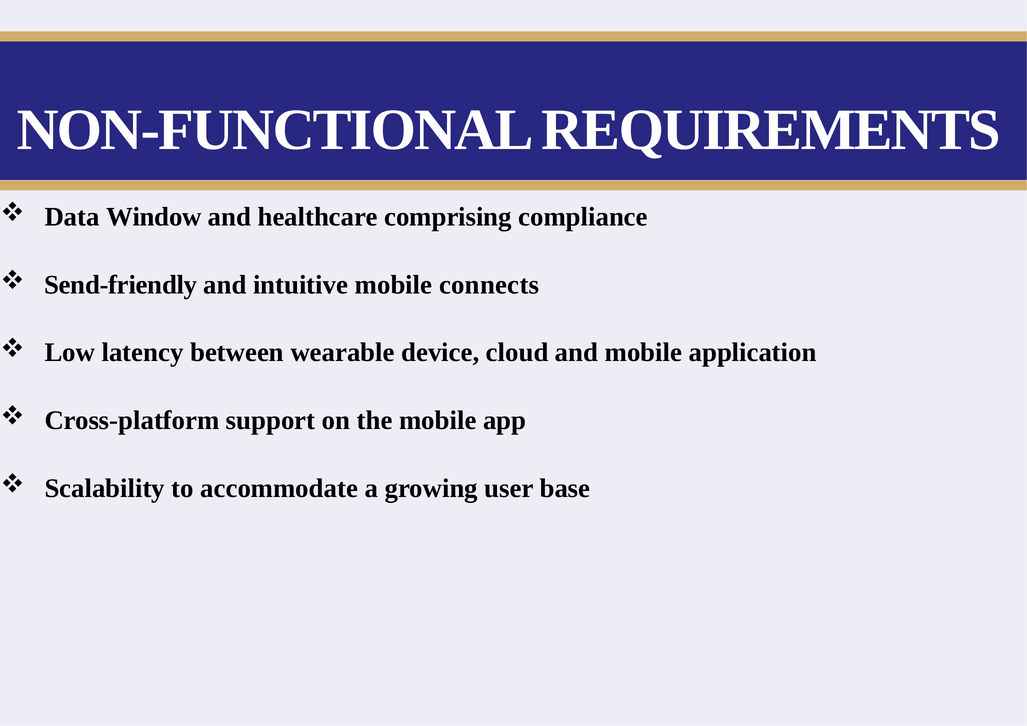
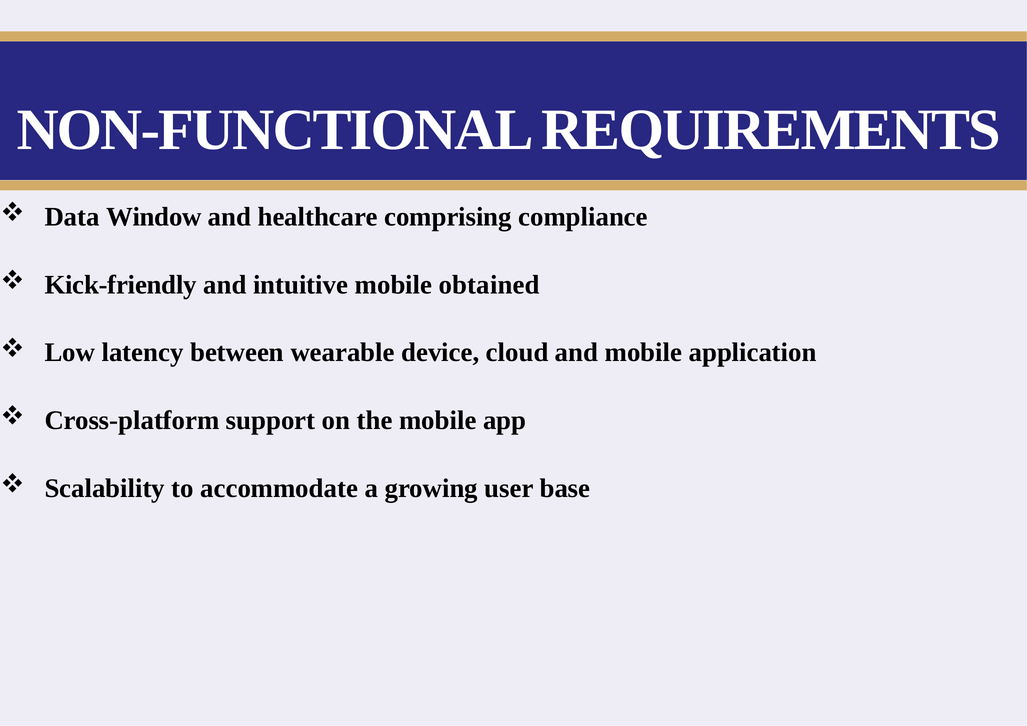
Send-friendly: Send-friendly -> Kick-friendly
connects: connects -> obtained
